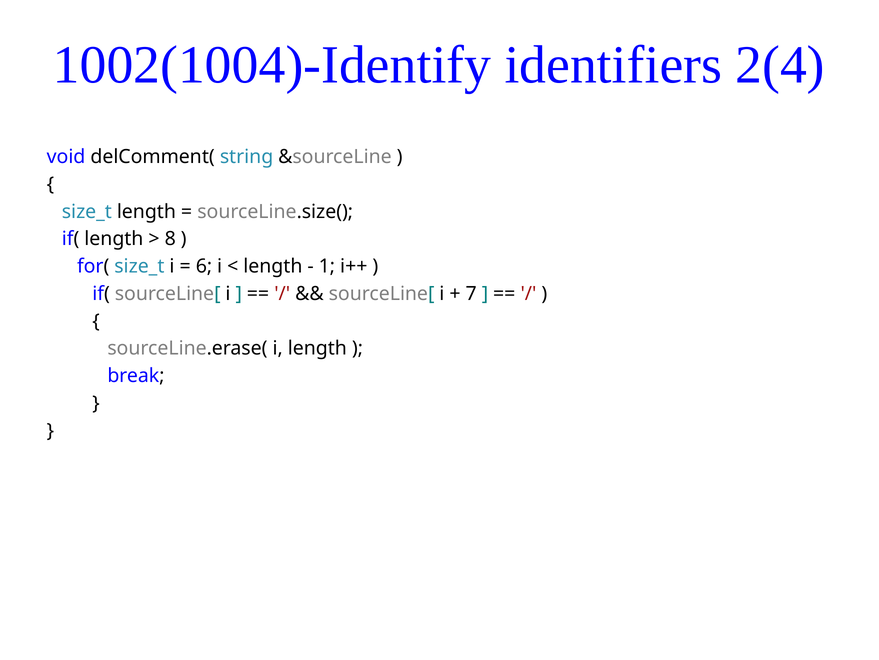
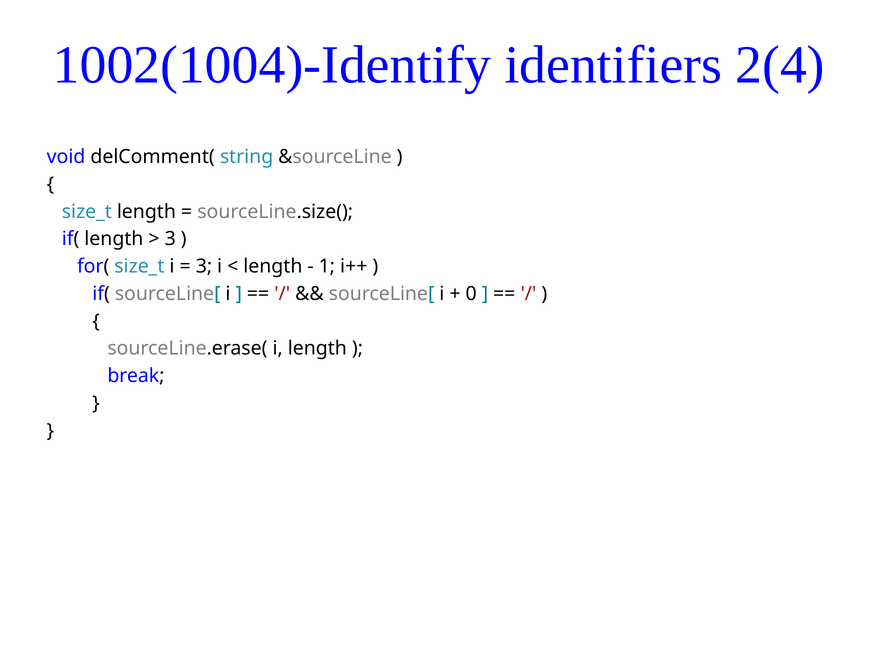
8 at (170, 239): 8 -> 3
6 at (204, 266): 6 -> 3
7: 7 -> 0
